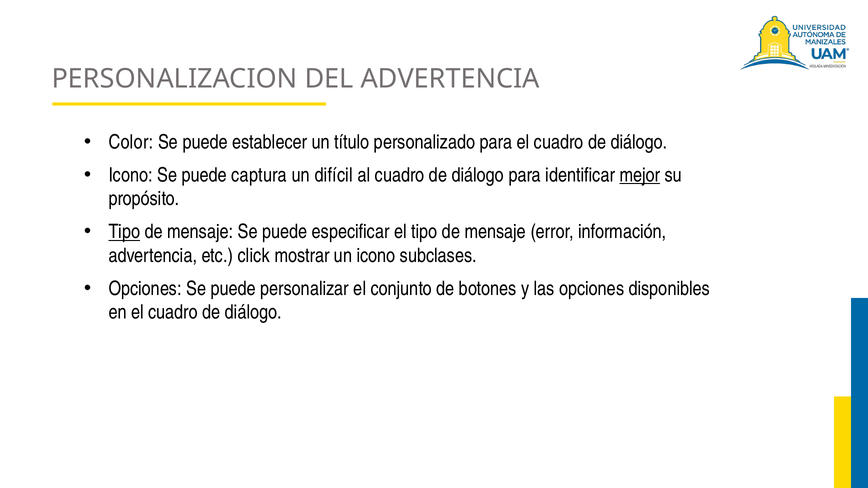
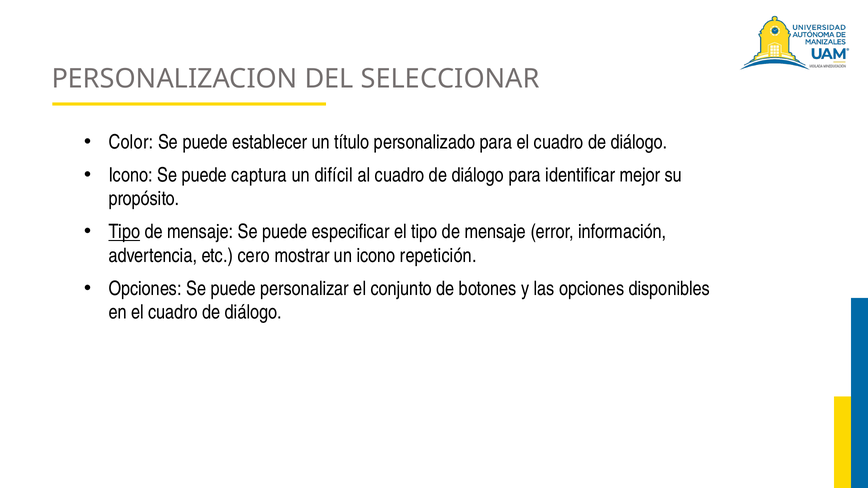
DEL ADVERTENCIA: ADVERTENCIA -> SELECCIONAR
mejor underline: present -> none
click: click -> cero
subclases: subclases -> repetición
